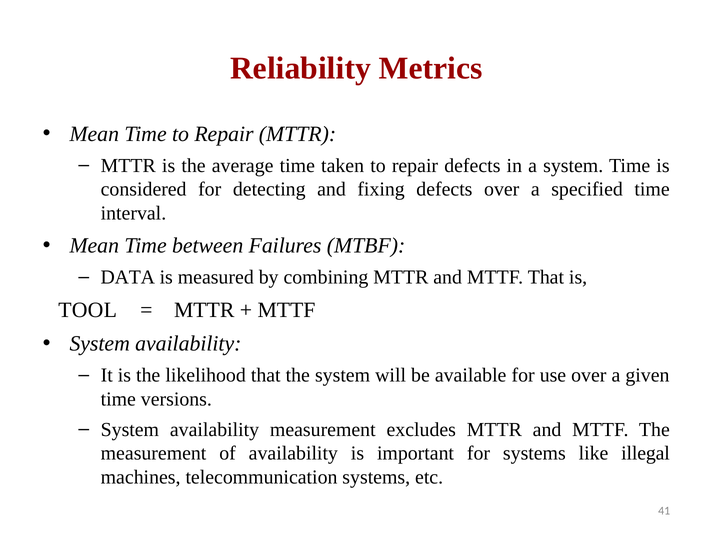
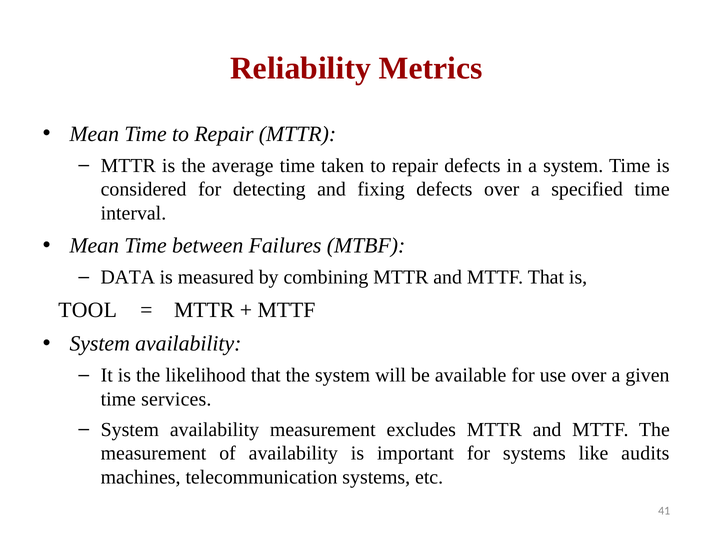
versions: versions -> services
illegal: illegal -> audits
